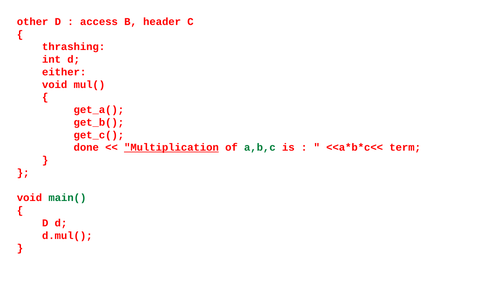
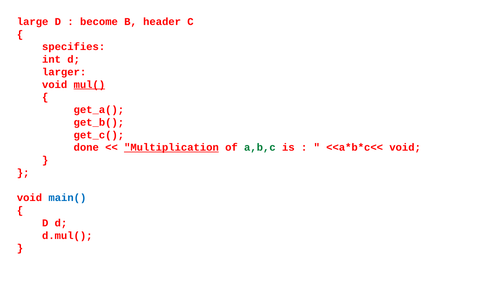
other: other -> large
access: access -> become
thrashing: thrashing -> specifies
either: either -> larger
mul( underline: none -> present
term at (405, 148): term -> void
main( colour: green -> blue
